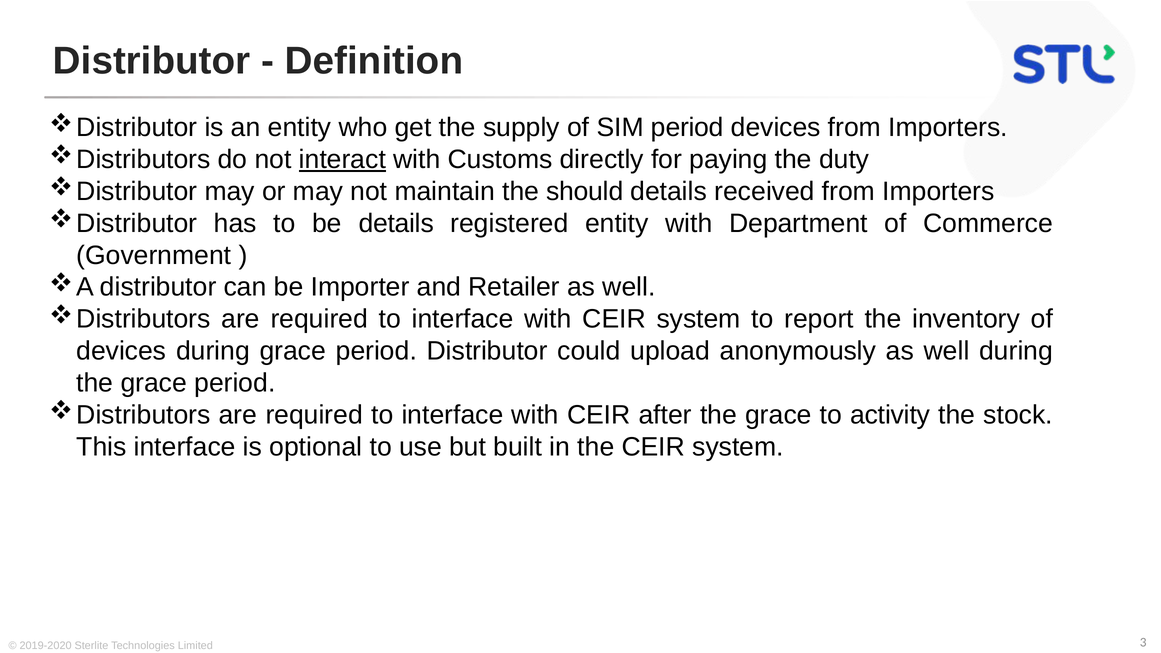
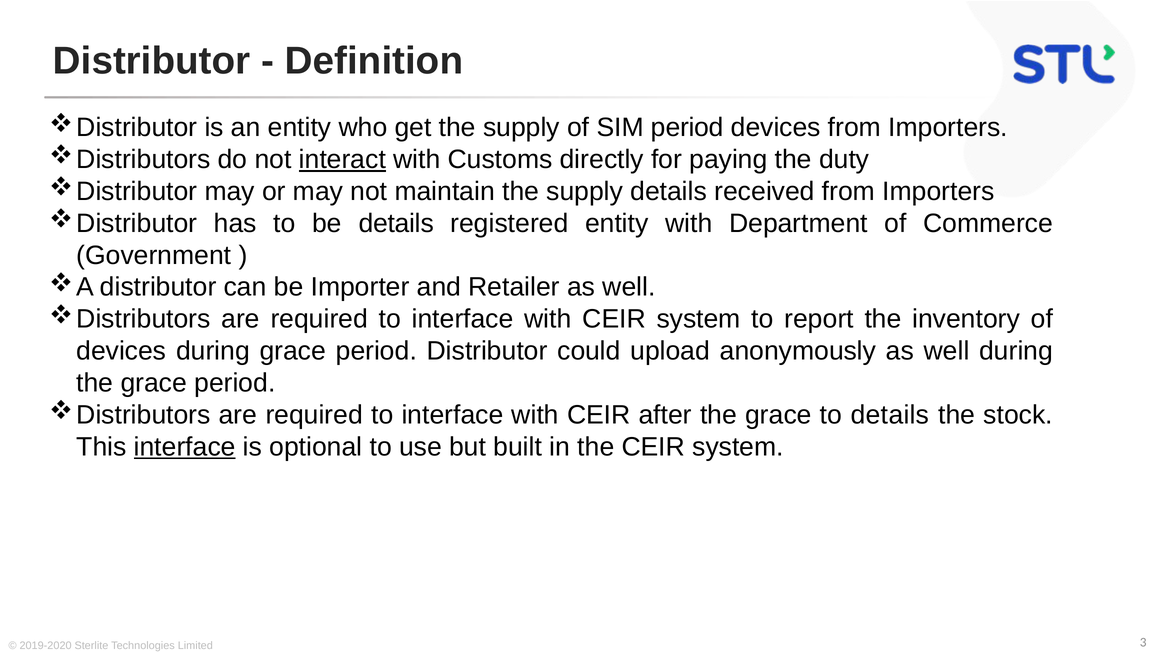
maintain the should: should -> supply
to activity: activity -> details
interface at (185, 447) underline: none -> present
